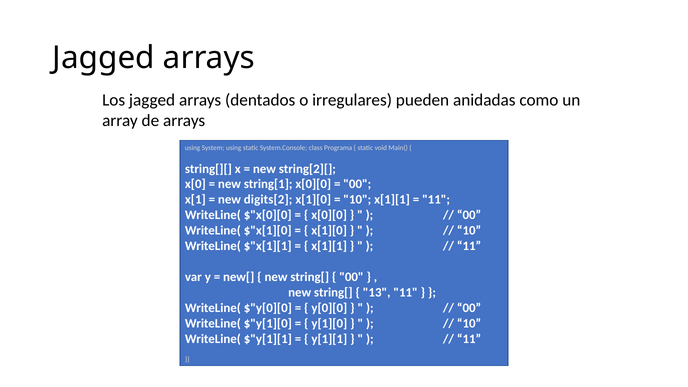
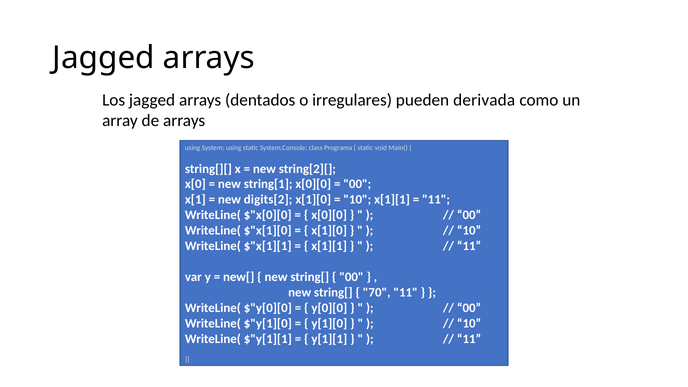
anidadas: anidadas -> derivada
13: 13 -> 70
